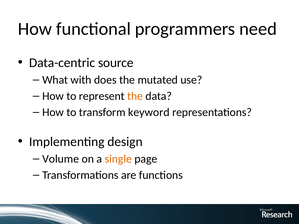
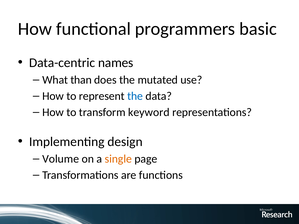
need: need -> basic
source: source -> names
with: with -> than
the at (135, 96) colour: orange -> blue
